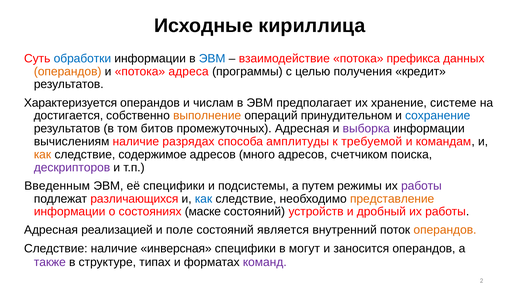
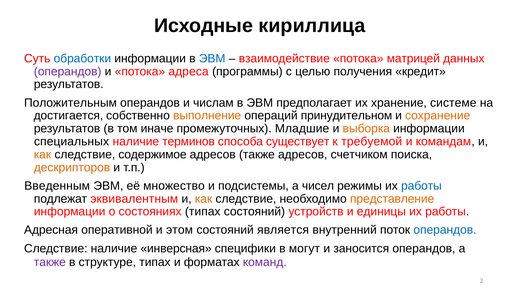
префикса: префикса -> матрицей
операндов at (68, 71) colour: orange -> purple
Характеризуется: Характеризуется -> Положительным
сохранение colour: blue -> orange
битов: битов -> иначе
промежуточных Адресная: Адресная -> Младшие
выборка colour: purple -> orange
вычислениям: вычислениям -> специальных
разрядах: разрядах -> терминов
амплитуды: амплитуды -> существует
адресов много: много -> также
дескрипторов colour: purple -> orange
её специфики: специфики -> множество
путем: путем -> чисел
работы at (421, 186) colour: purple -> blue
различающихся: различающихся -> эквивалентным
как at (204, 199) colour: blue -> orange
состояниях маске: маске -> типах
дробный: дробный -> единицы
реализацией: реализацией -> оперативной
поле: поле -> этом
операндов at (445, 230) colour: orange -> blue
